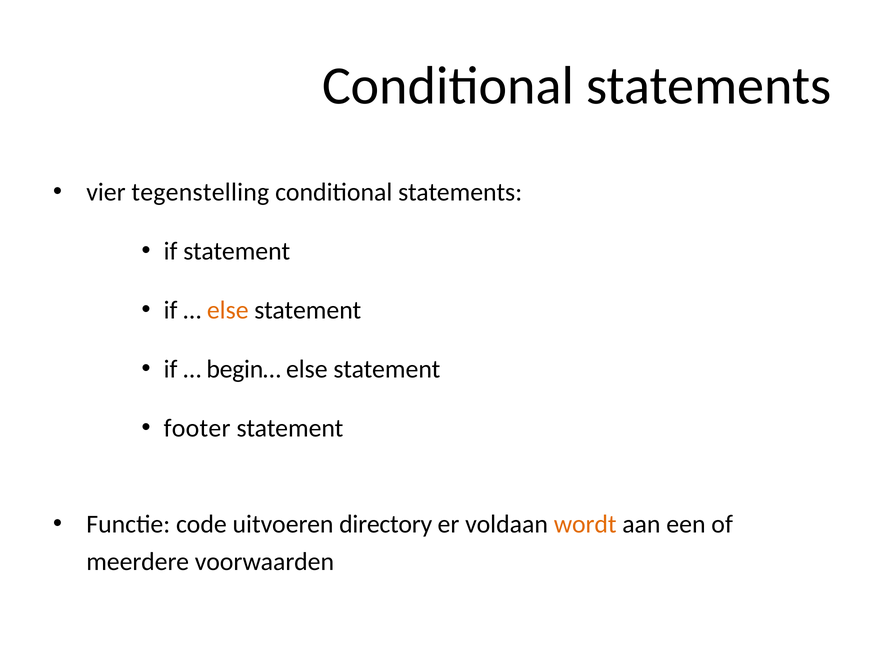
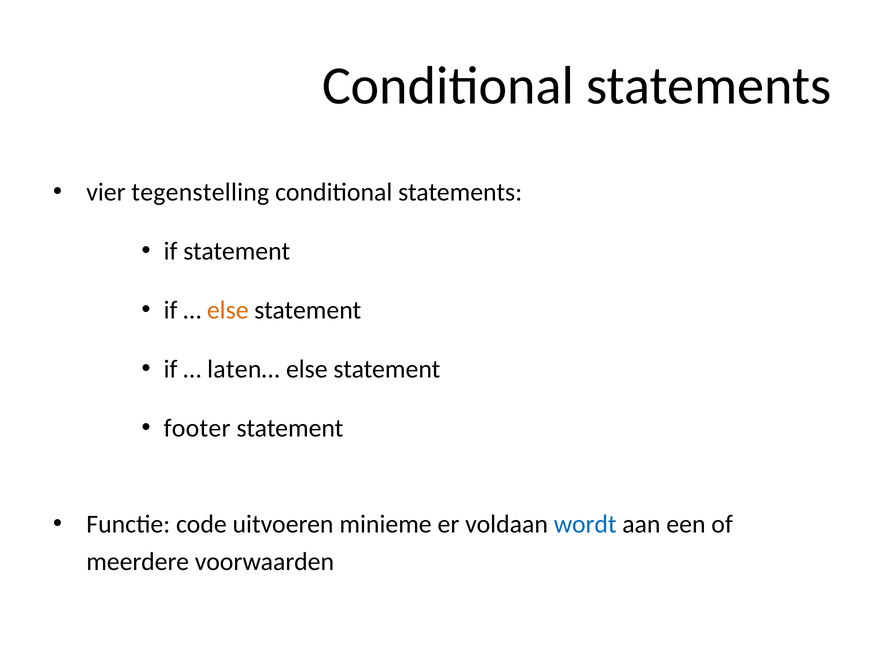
begin…: begin… -> laten…
directory: directory -> minieme
wordt colour: orange -> blue
